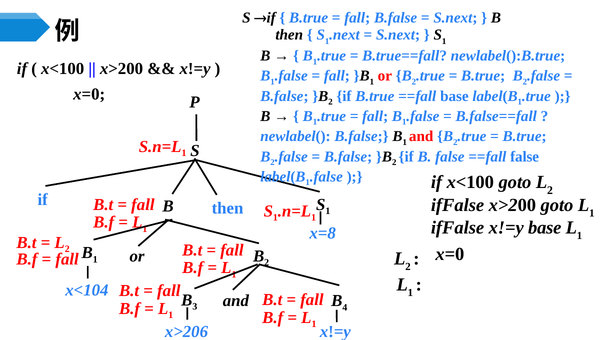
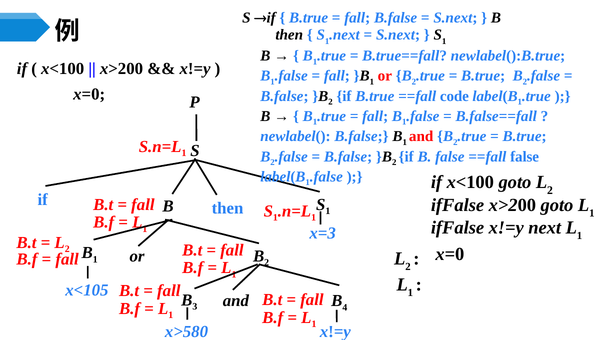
==fall base: base -> code
x!=y base: base -> next
x=8: x=8 -> x=3
x<104: x<104 -> x<105
x>206: x>206 -> x>580
